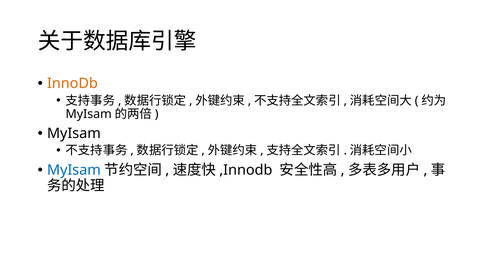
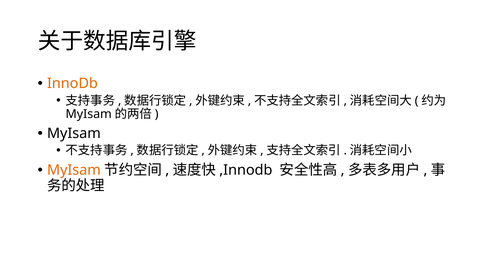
MyIsam at (74, 170) colour: blue -> orange
